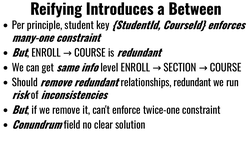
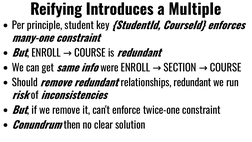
Between: Between -> Multiple
level: level -> were
field: field -> then
